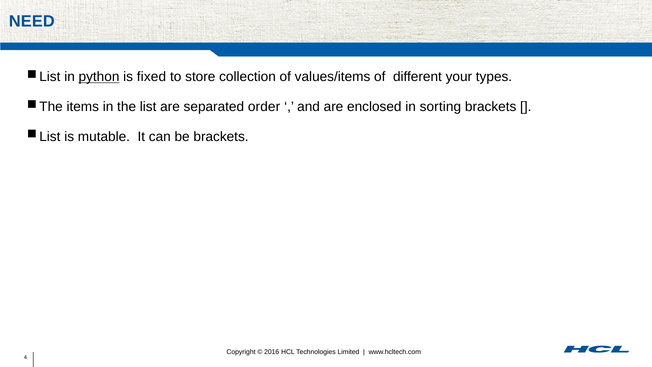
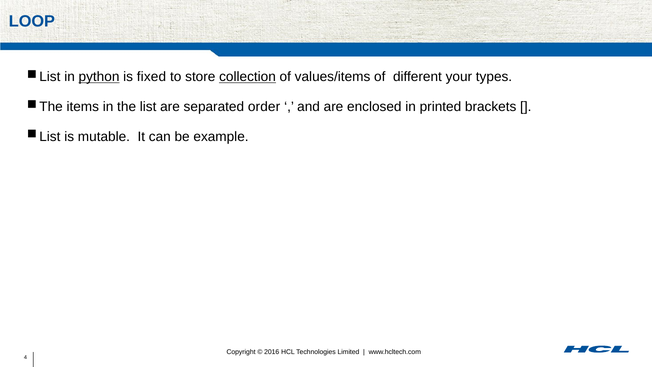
NEED: NEED -> LOOP
collection underline: none -> present
sorting: sorting -> printed
be brackets: brackets -> example
